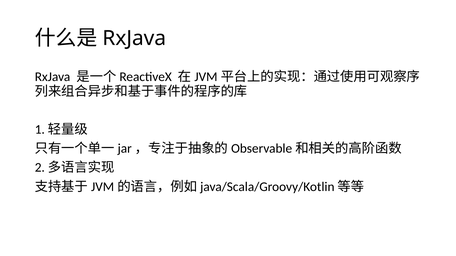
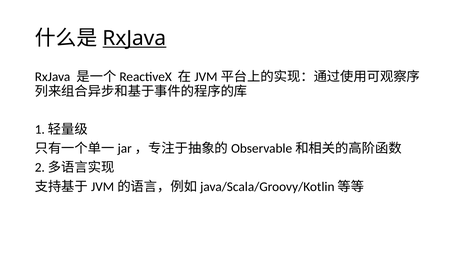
RxJava at (134, 38) underline: none -> present
